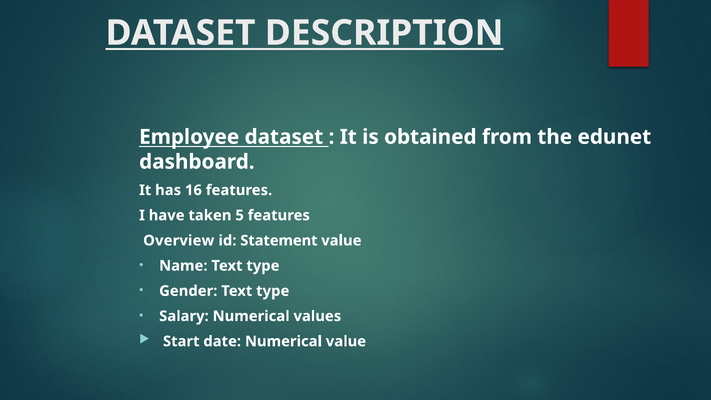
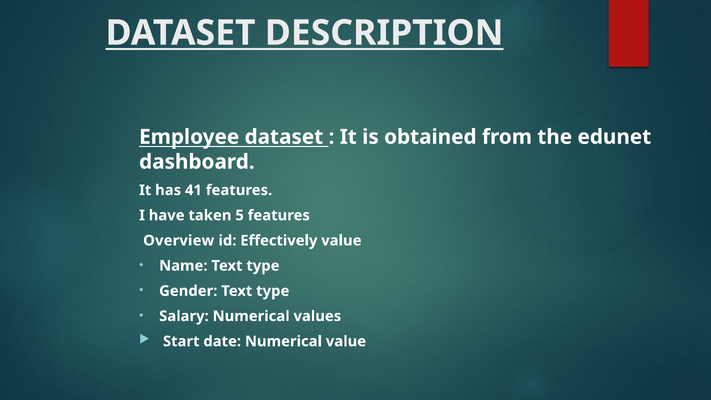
16: 16 -> 41
Statement: Statement -> Effectively
